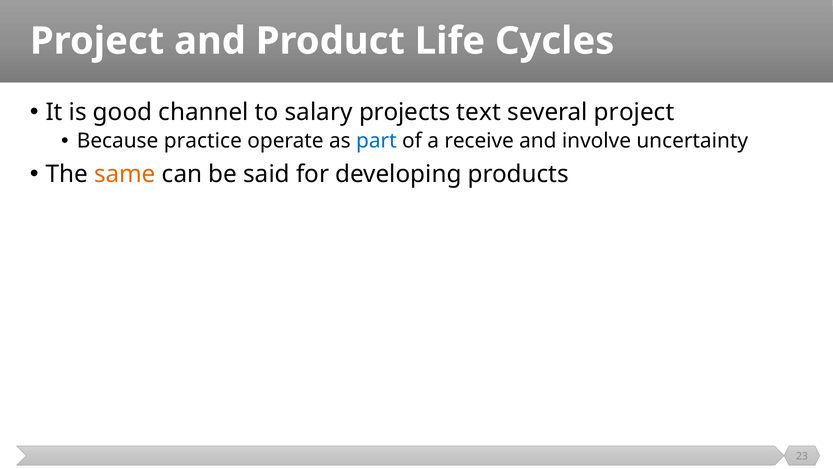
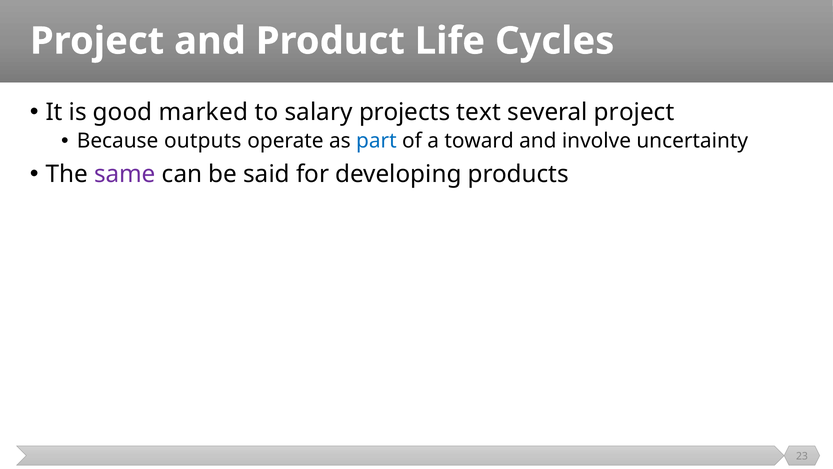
channel: channel -> marked
practice: practice -> outputs
receive: receive -> toward
same colour: orange -> purple
